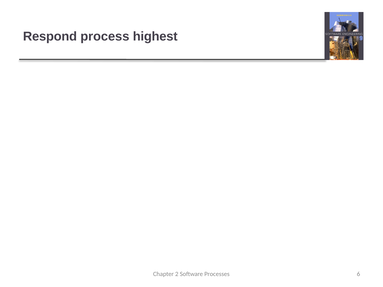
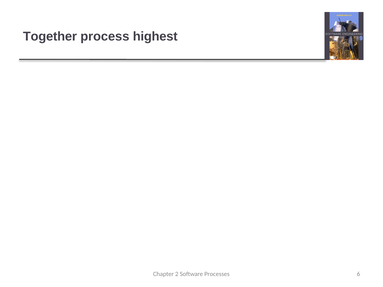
Respond: Respond -> Together
